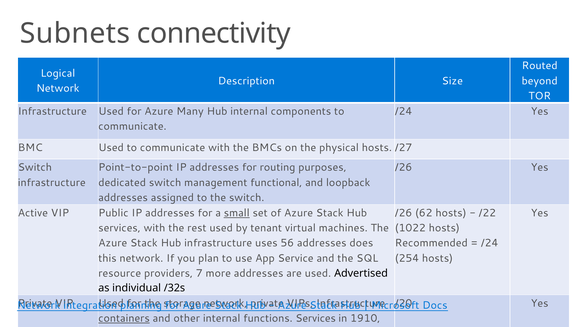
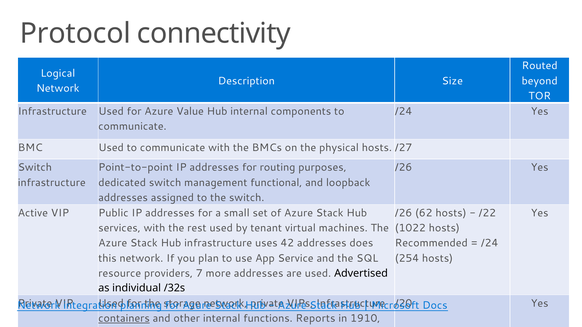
Subnets: Subnets -> Protocol
Many: Many -> Value
small underline: present -> none
56: 56 -> 42
functions Services: Services -> Reports
